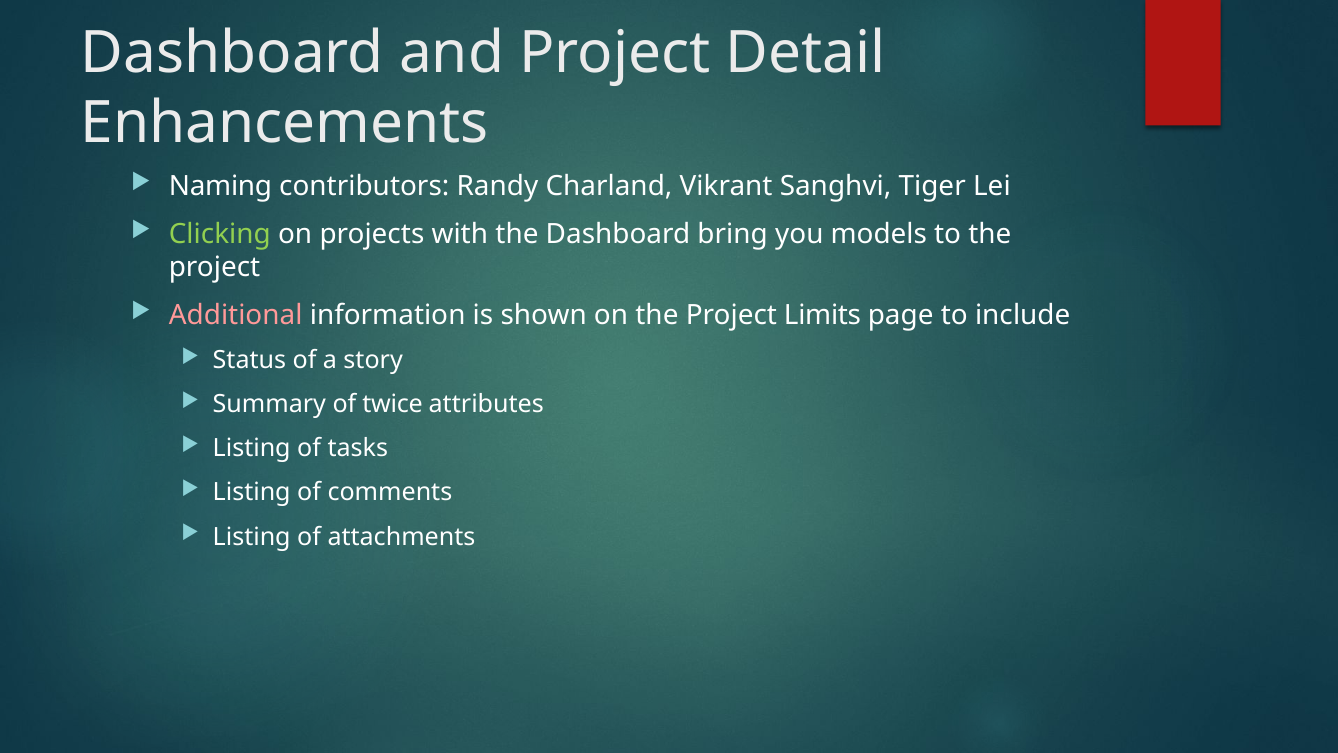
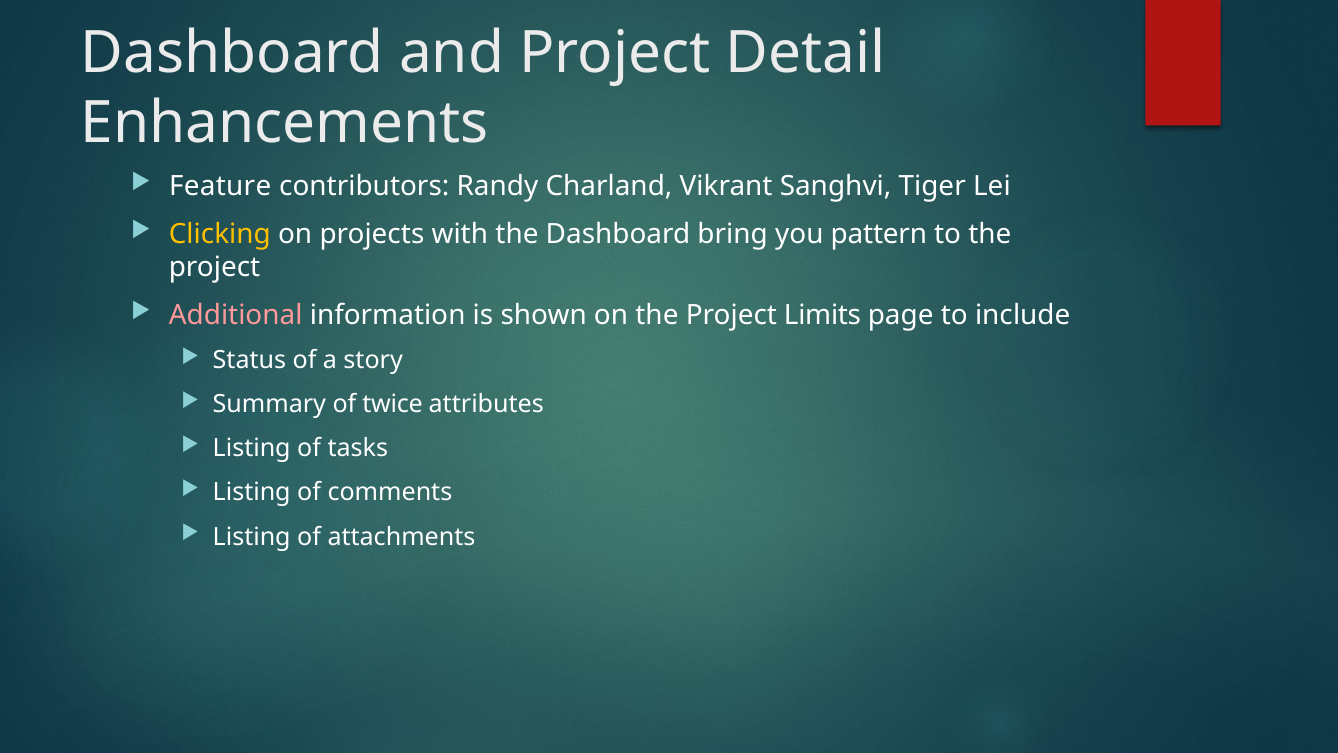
Naming: Naming -> Feature
Clicking colour: light green -> yellow
models: models -> pattern
